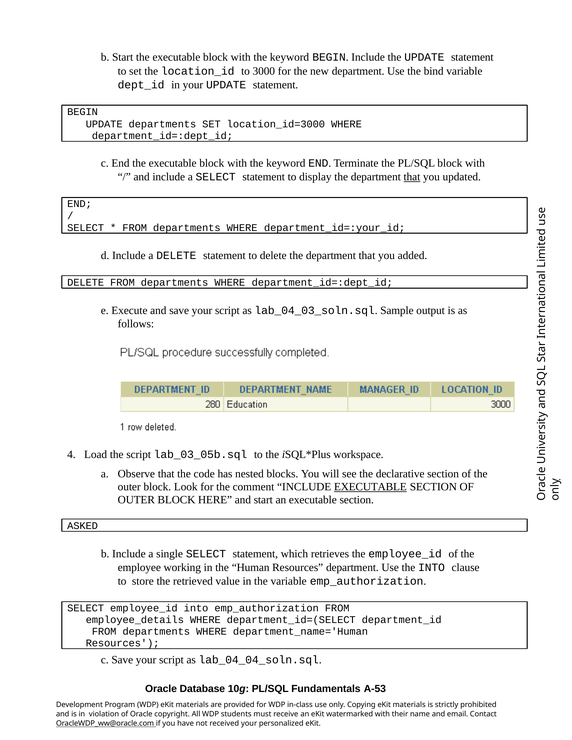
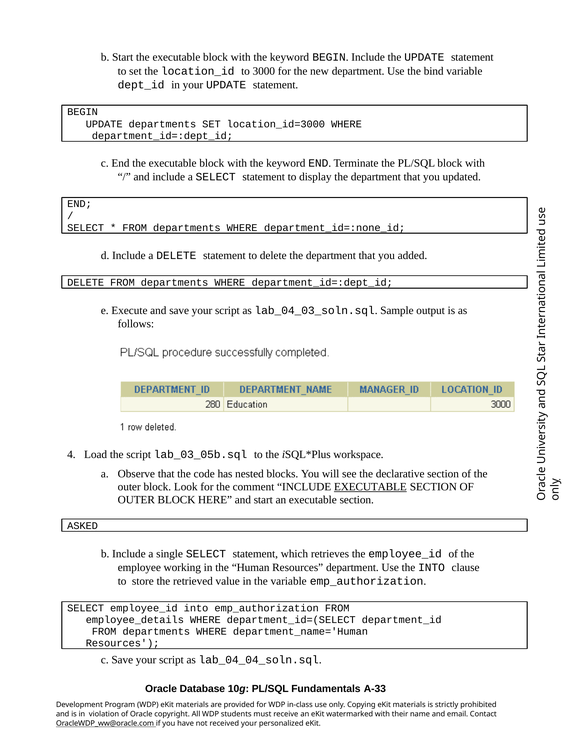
that at (412, 177) underline: present -> none
department_id=:your_id: department_id=:your_id -> department_id=:none_id
A-53: A-53 -> A-33
